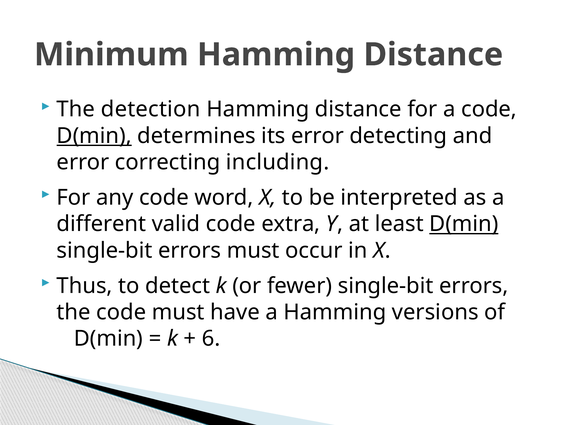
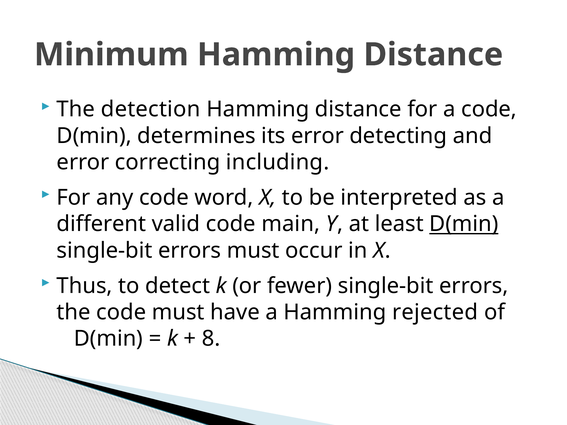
D(min at (94, 136) underline: present -> none
extra: extra -> main
versions: versions -> rejected
6: 6 -> 8
